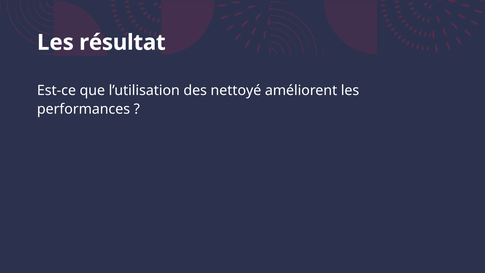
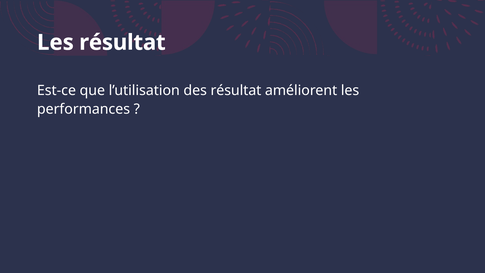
des nettoyé: nettoyé -> résultat
